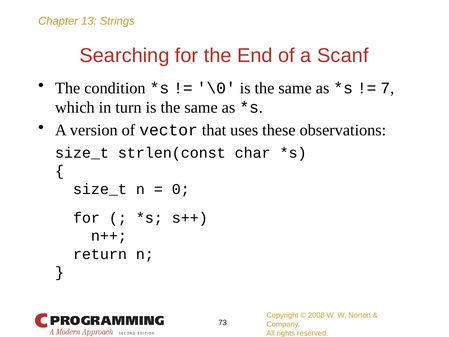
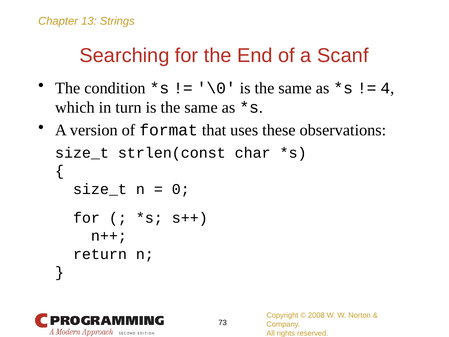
7: 7 -> 4
vector: vector -> format
